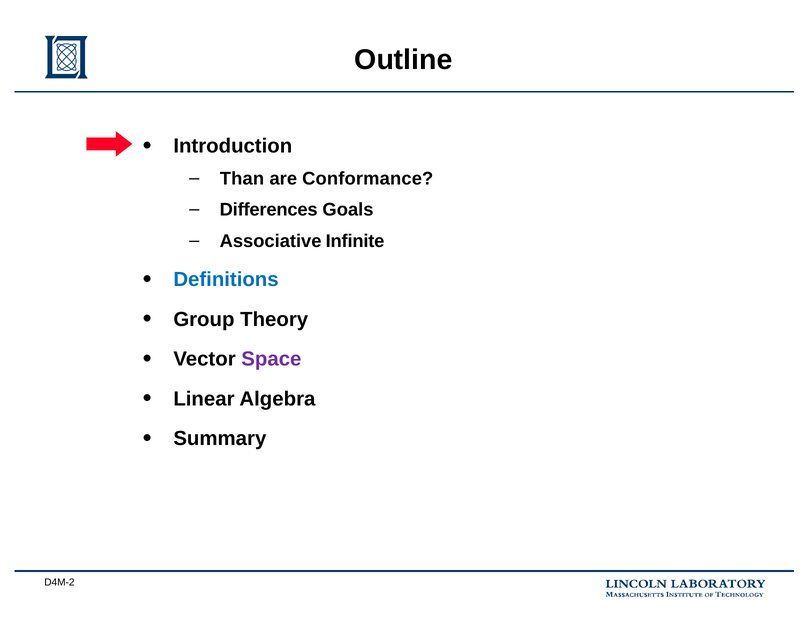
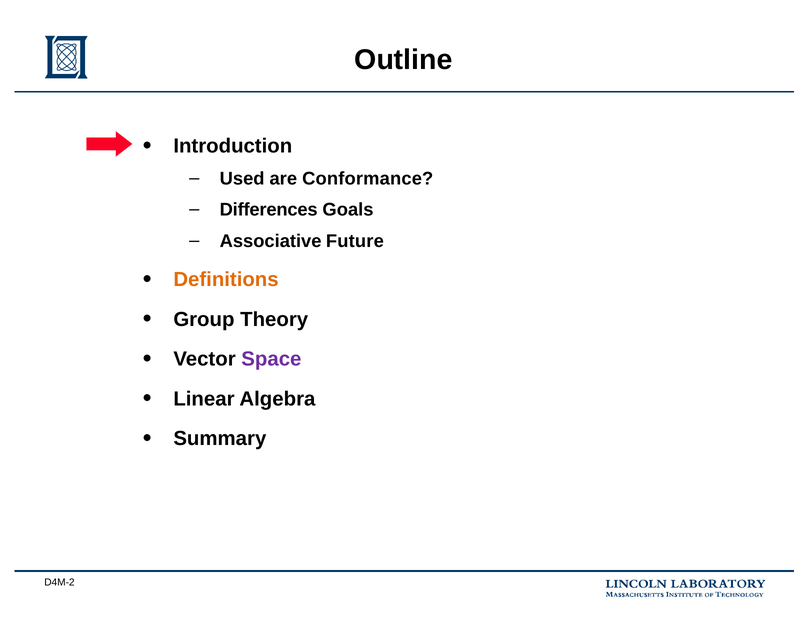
Than: Than -> Used
Infinite: Infinite -> Future
Definitions colour: blue -> orange
